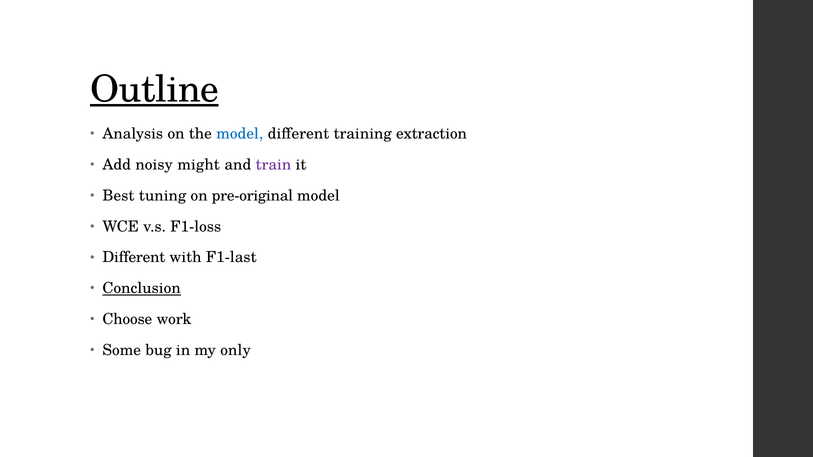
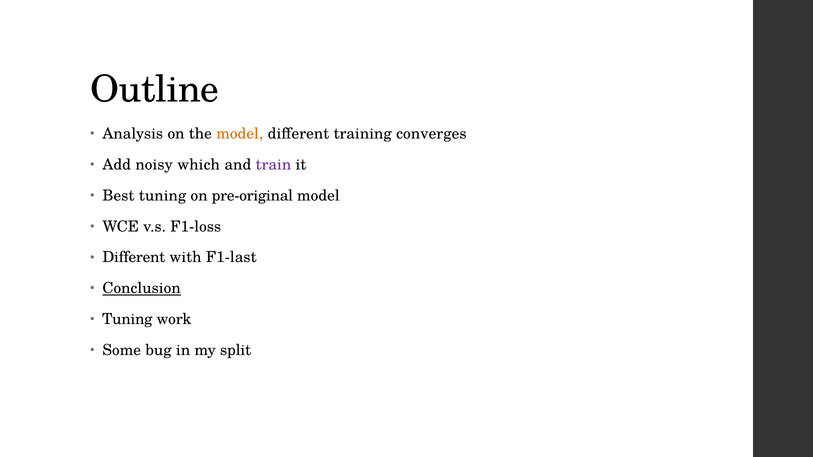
Outline underline: present -> none
model at (240, 134) colour: blue -> orange
extraction: extraction -> converges
might: might -> which
Choose at (127, 320): Choose -> Tuning
only: only -> split
